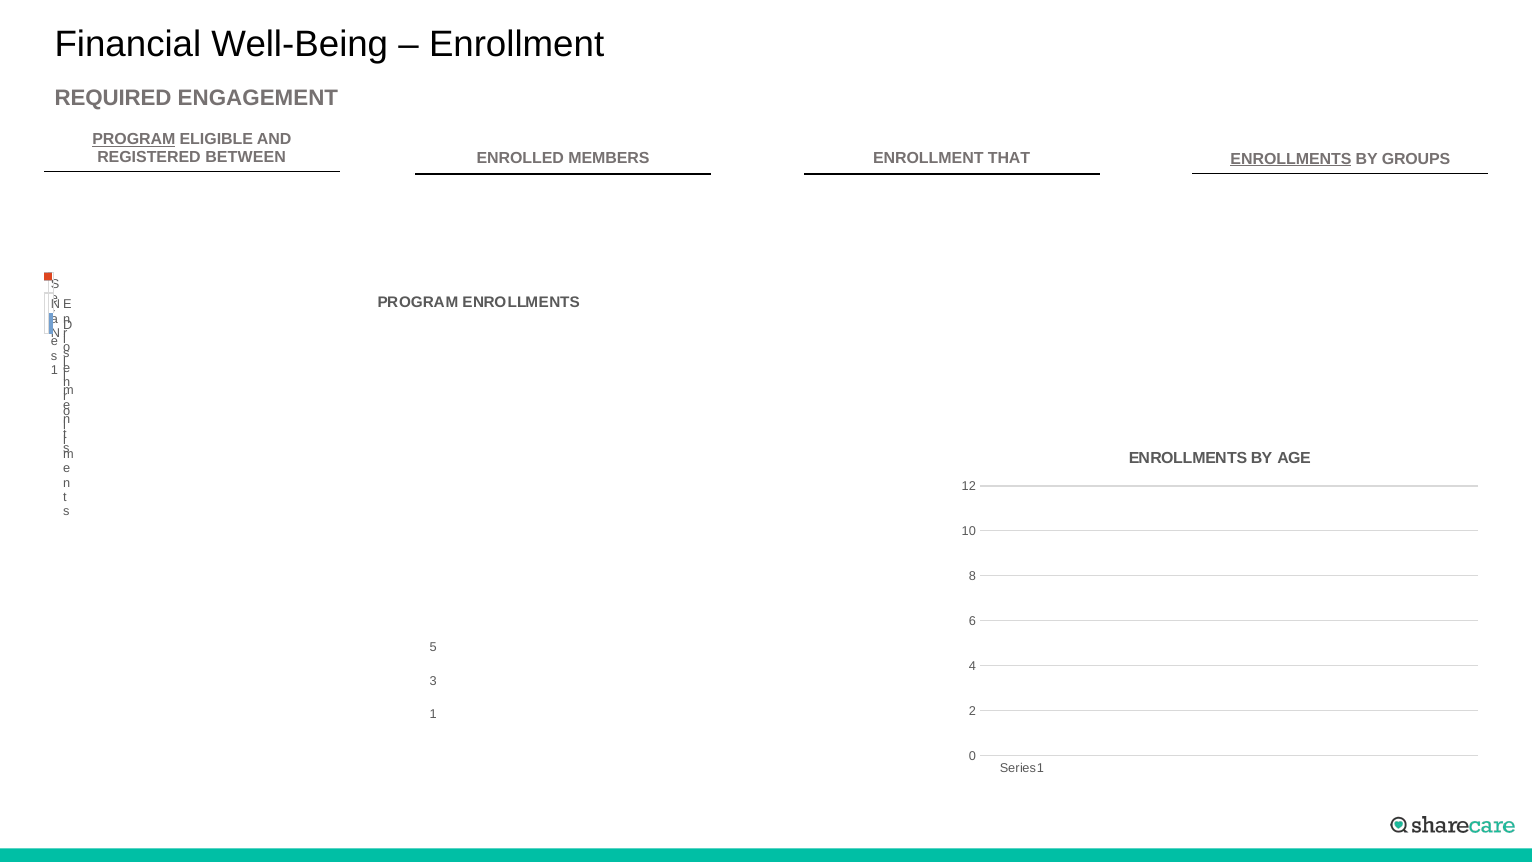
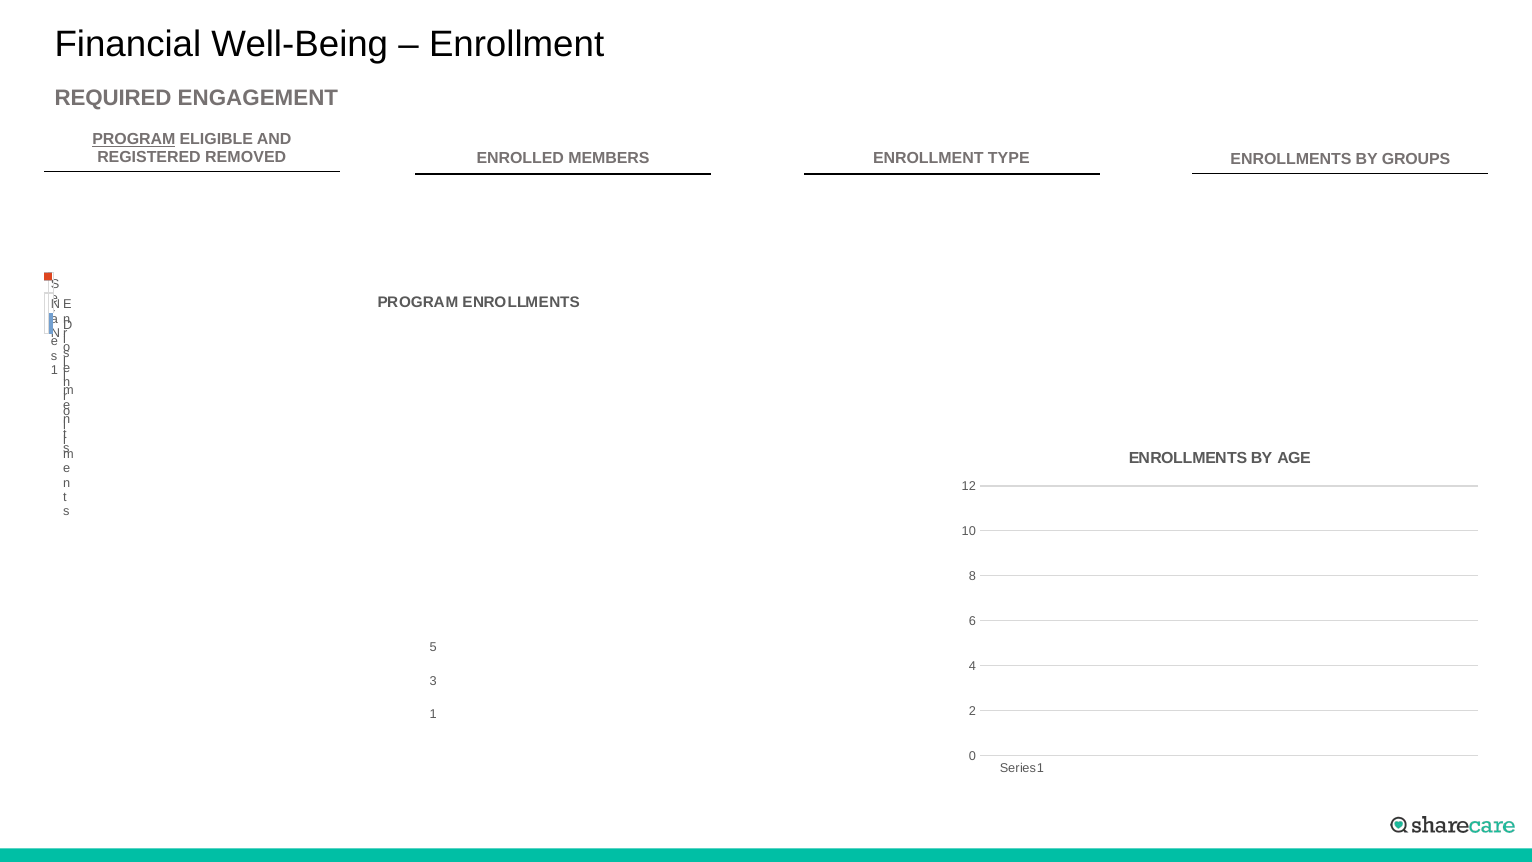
BETWEEN: BETWEEN -> REMOVED
THAT: THAT -> TYPE
ENROLLMENTS at (1291, 159) underline: present -> none
